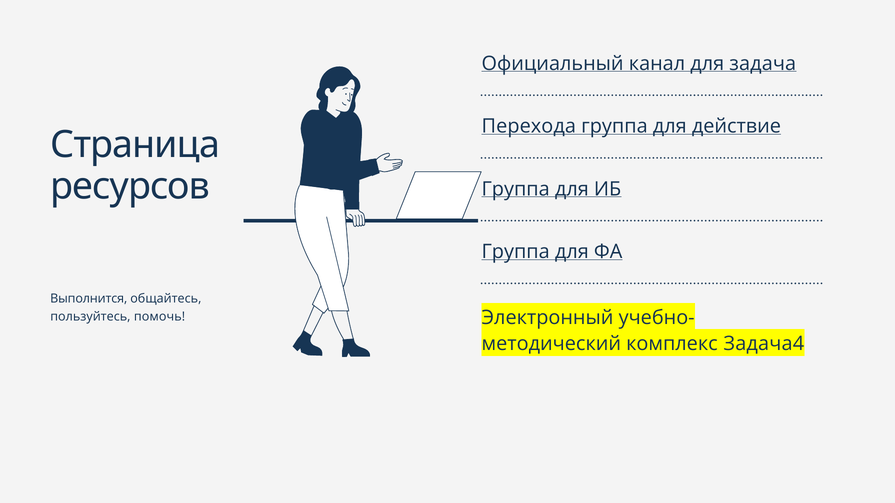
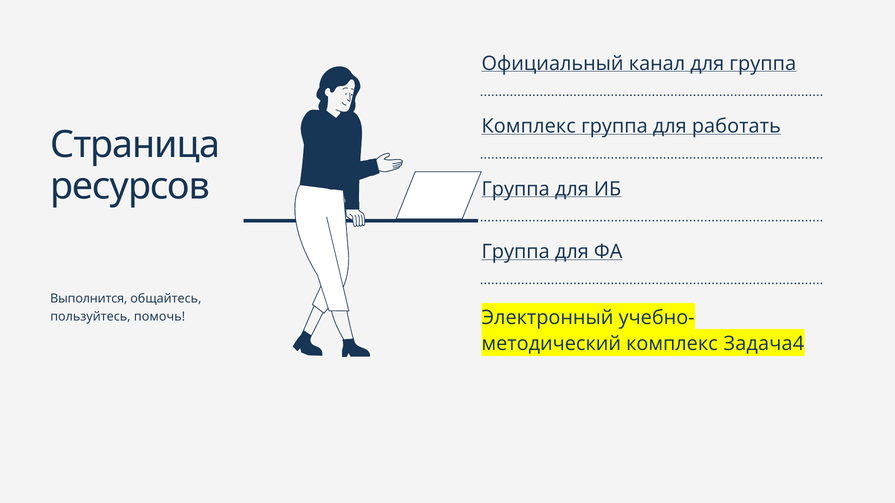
для задача: задача -> группа
Перехода at (529, 126): Перехода -> Комплекс
действие: действие -> работать
